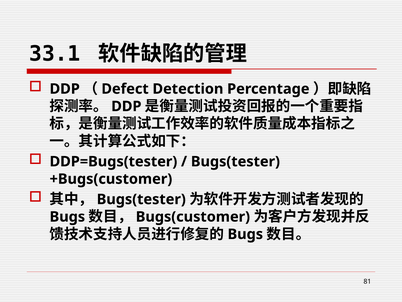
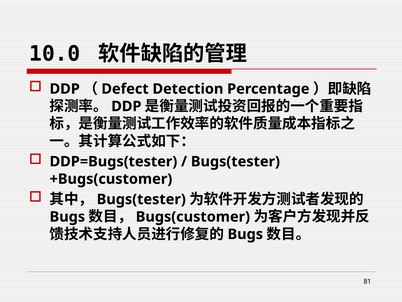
33.1: 33.1 -> 10.0
